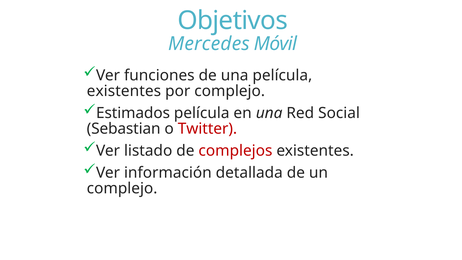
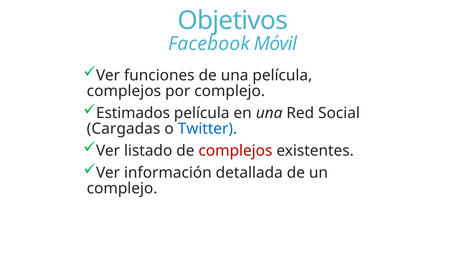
Mercedes: Mercedes -> Facebook
existentes at (124, 91): existentes -> complejos
Sebastian: Sebastian -> Cargadas
Twitter colour: red -> blue
